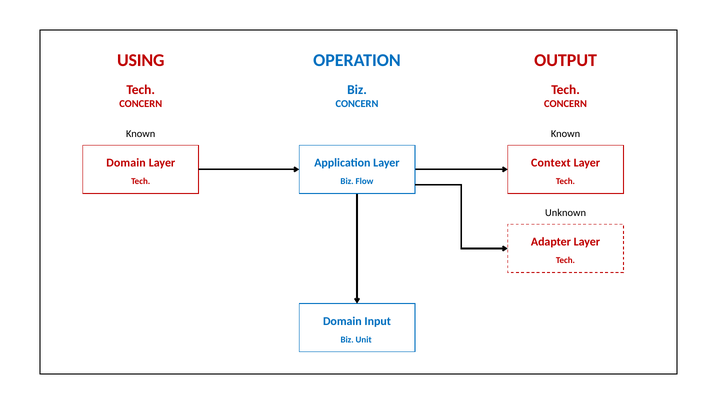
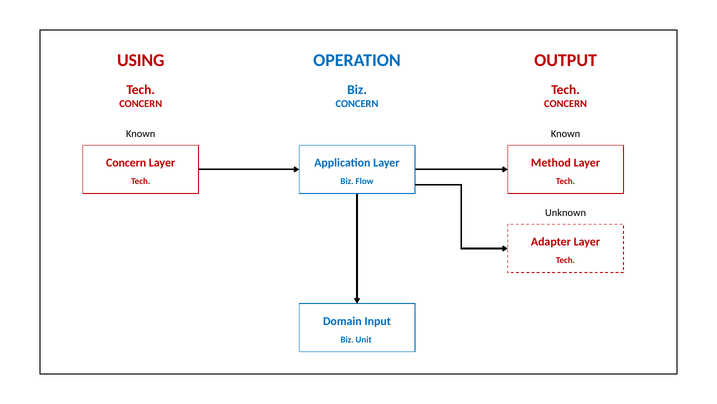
Domain at (126, 163): Domain -> Concern
Context: Context -> Method
